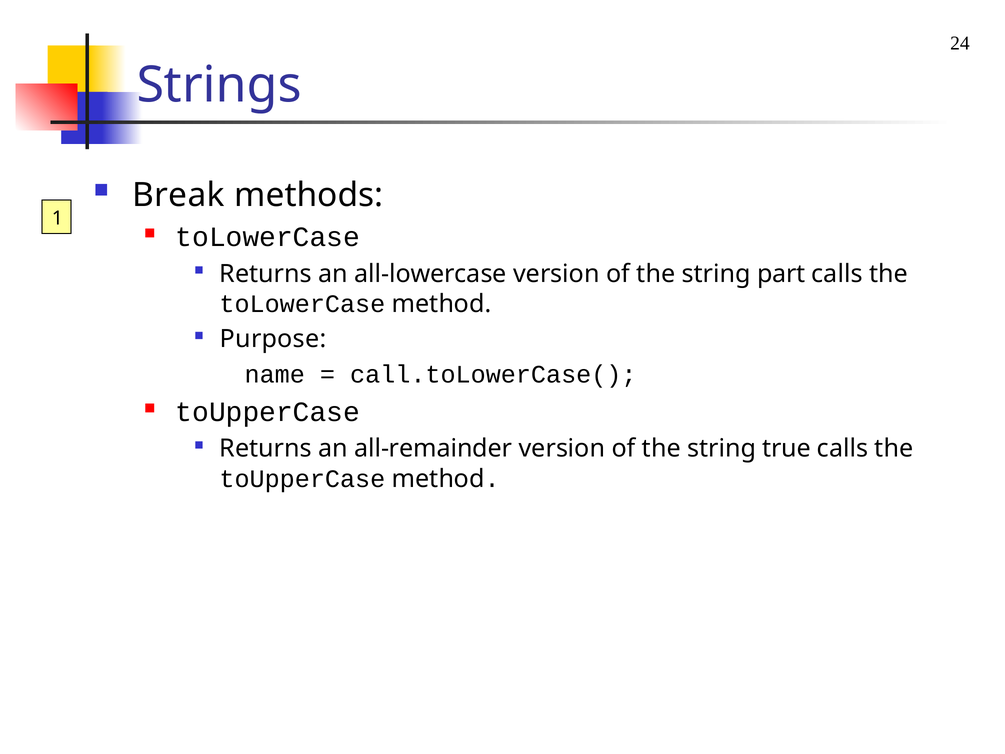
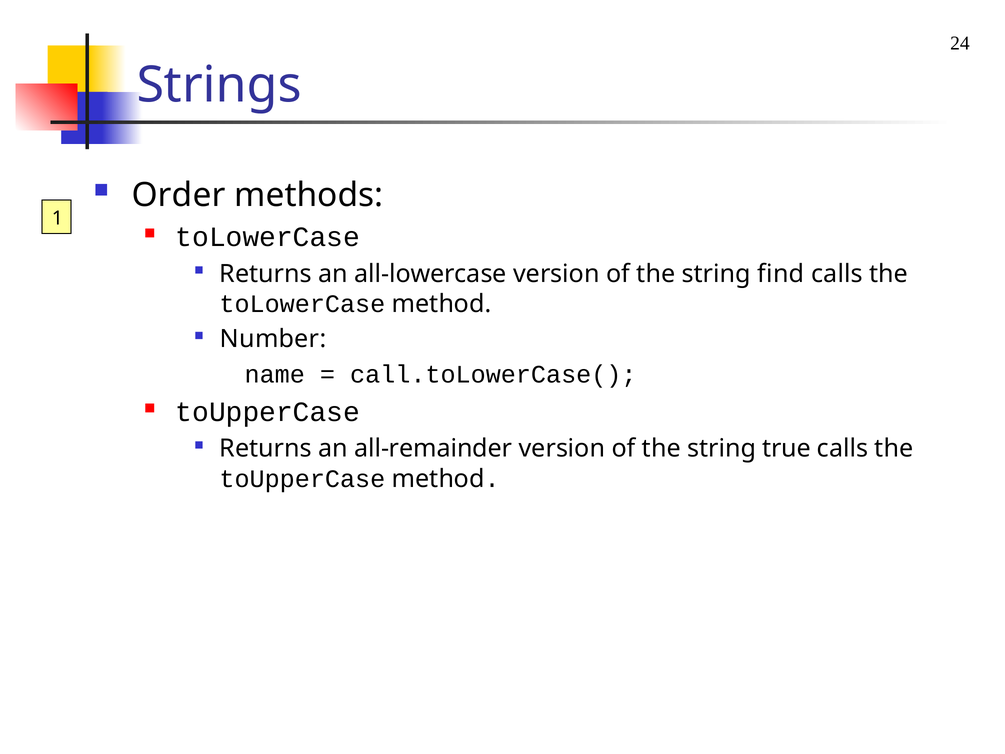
Break: Break -> Order
part: part -> find
Purpose: Purpose -> Number
